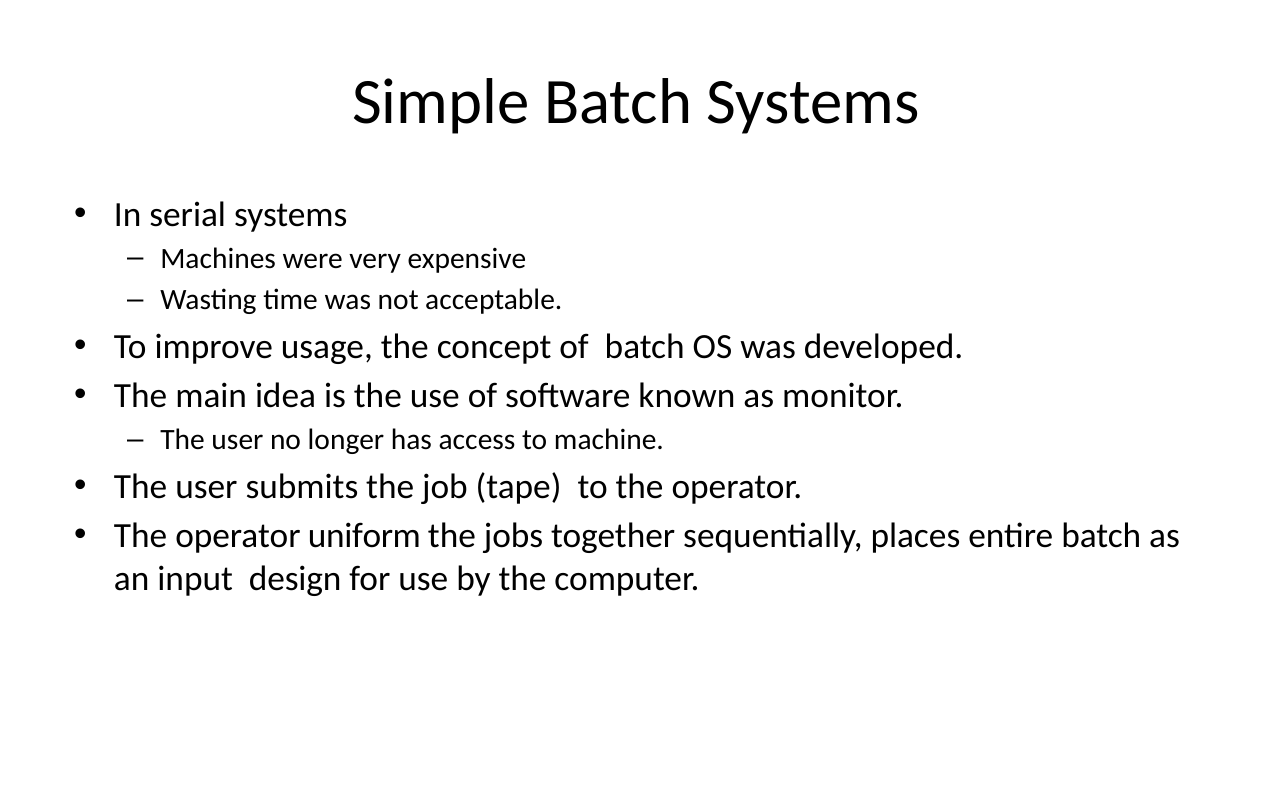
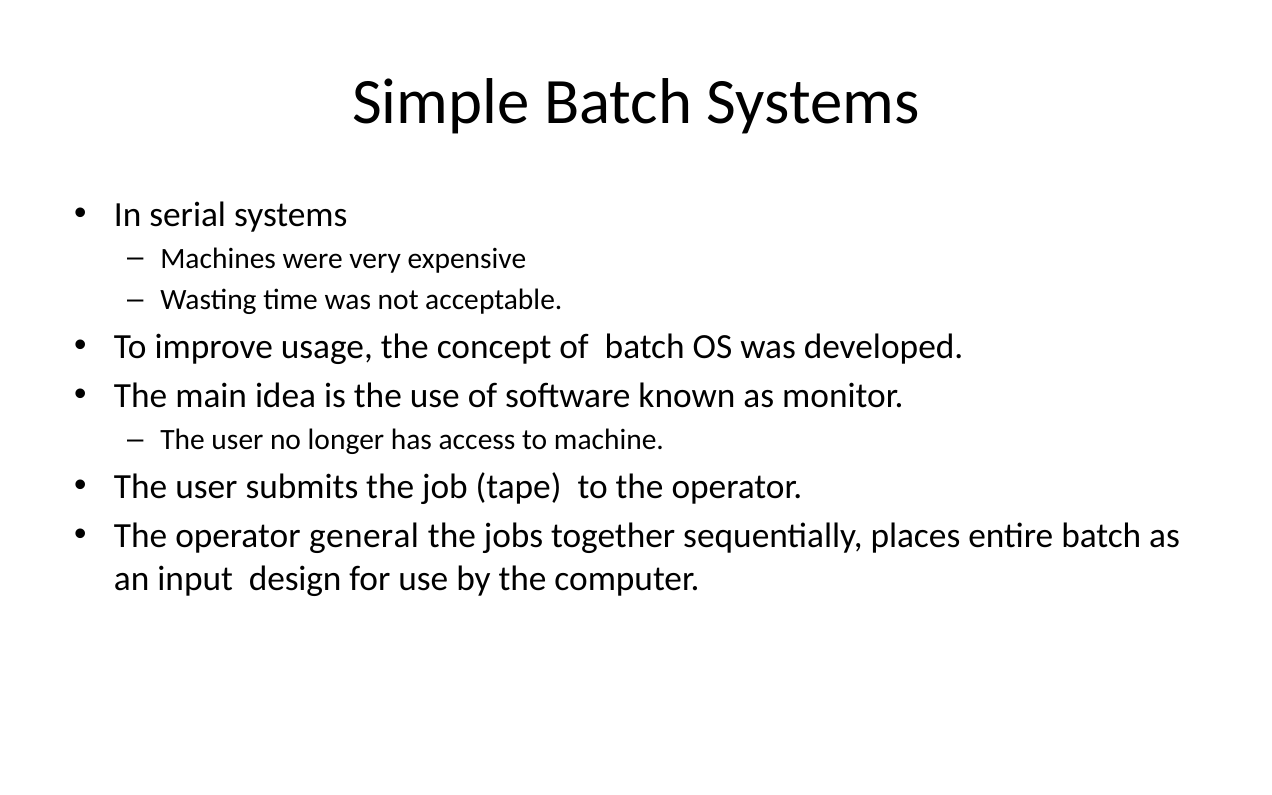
uniform: uniform -> general
